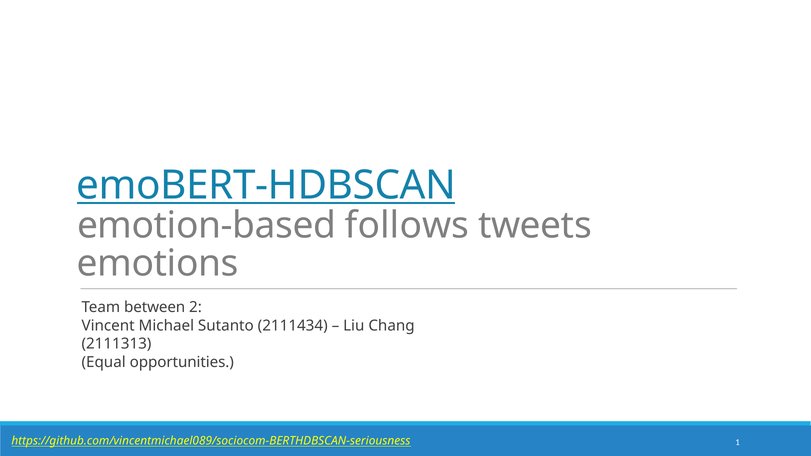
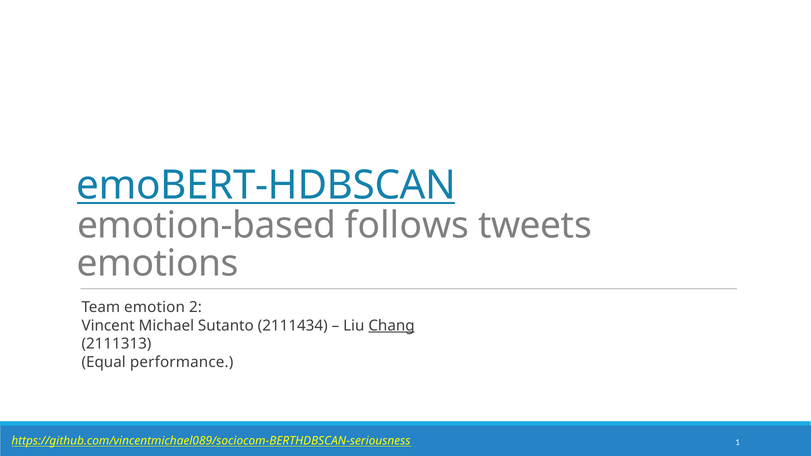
between: between -> emotion
Chang underline: none -> present
opportunities: opportunities -> performance
